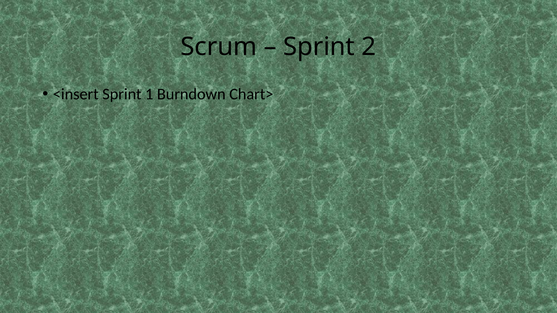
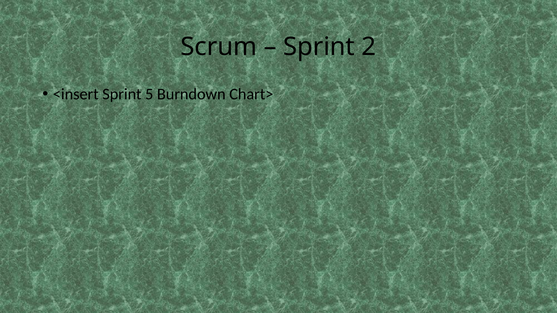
1: 1 -> 5
